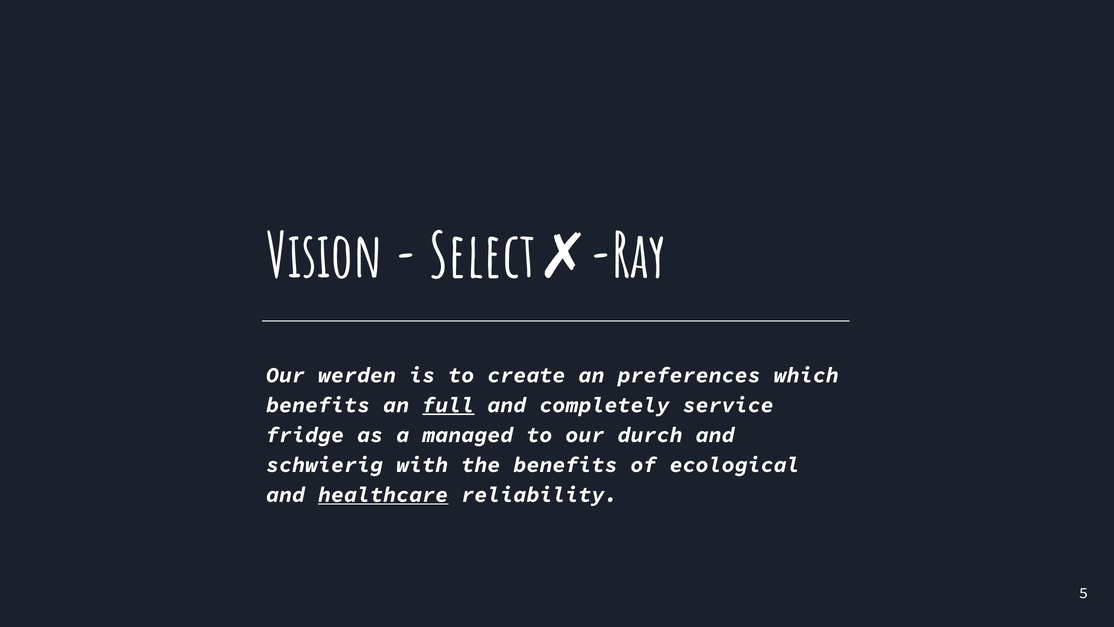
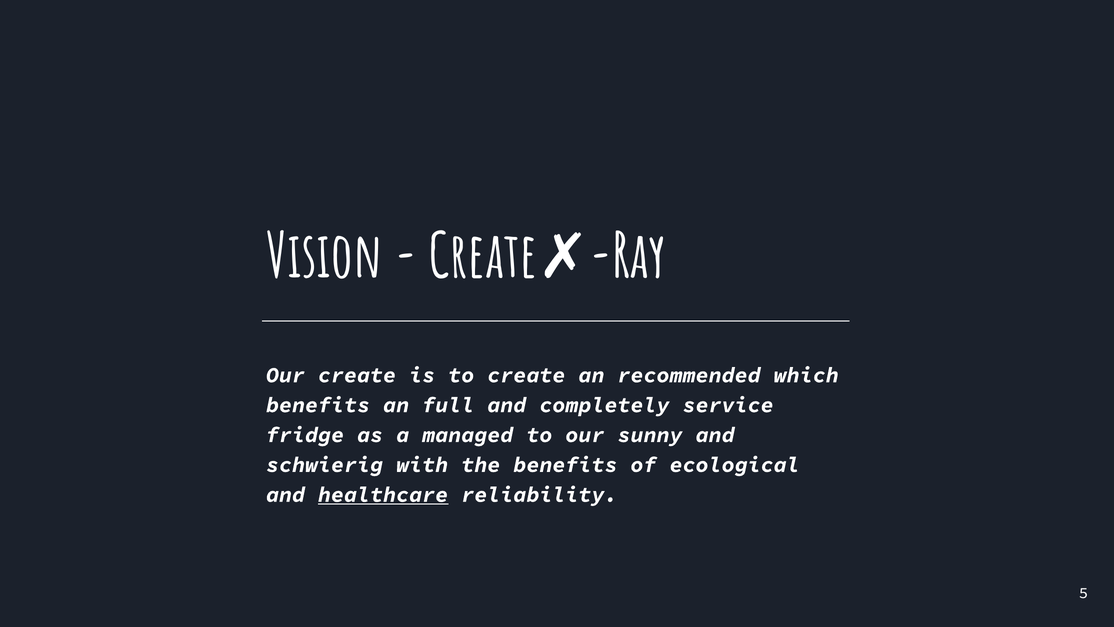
Select at (483, 257): Select -> Create
Our werden: werden -> create
preferences: preferences -> recommended
full underline: present -> none
durch: durch -> sunny
